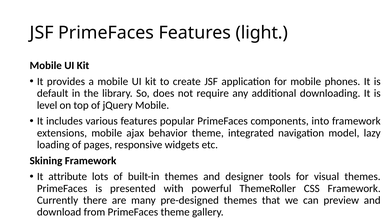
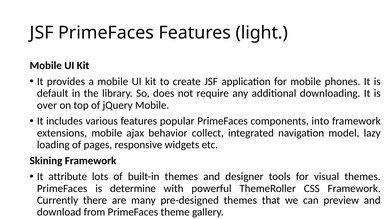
level: level -> over
behavior theme: theme -> collect
presented: presented -> determine
